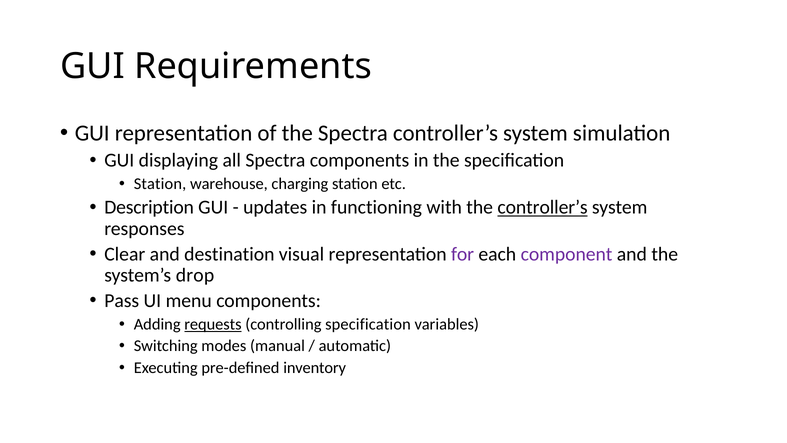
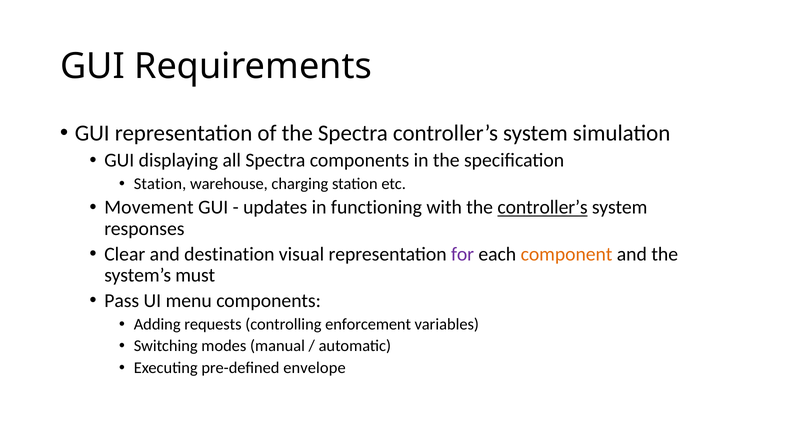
Description: Description -> Movement
component colour: purple -> orange
drop: drop -> must
requests underline: present -> none
controlling specification: specification -> enforcement
inventory: inventory -> envelope
